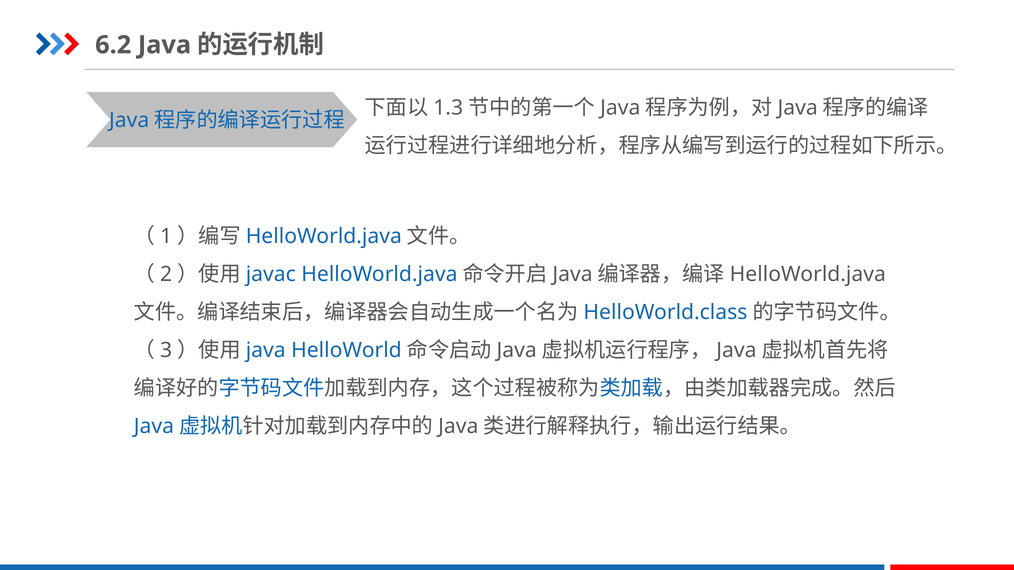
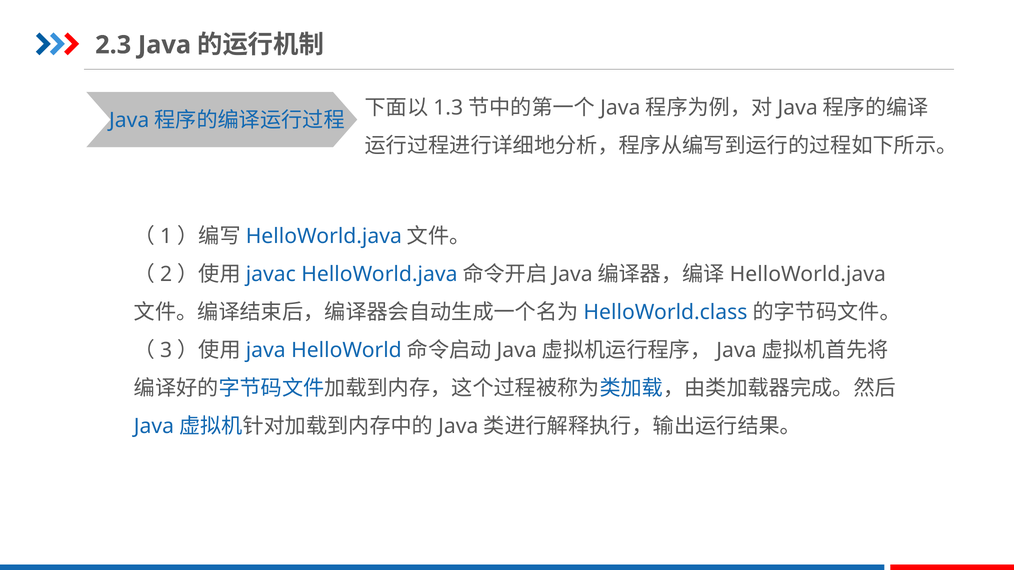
6.2: 6.2 -> 2.3
